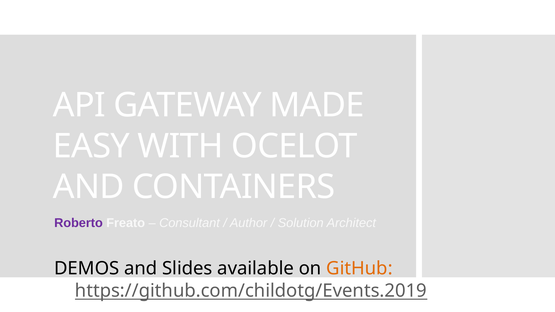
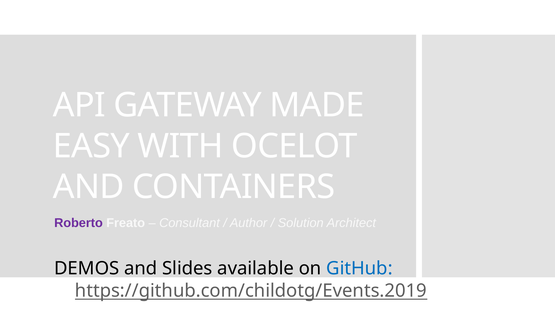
GitHub colour: orange -> blue
